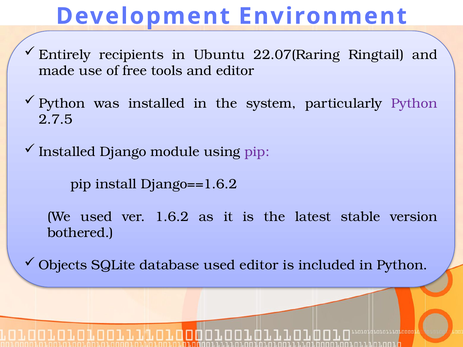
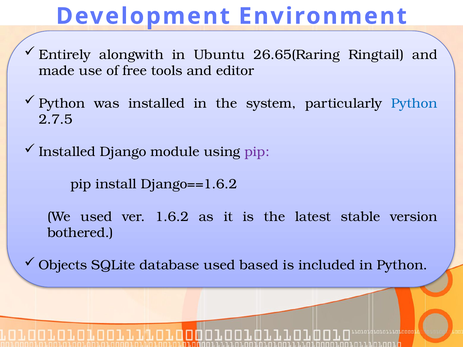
recipients: recipients -> alongwith
22.07(Raring: 22.07(Raring -> 26.65(Raring
Python at (414, 103) colour: purple -> blue
used editor: editor -> based
